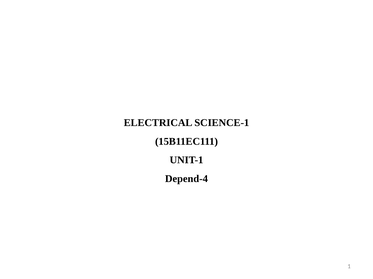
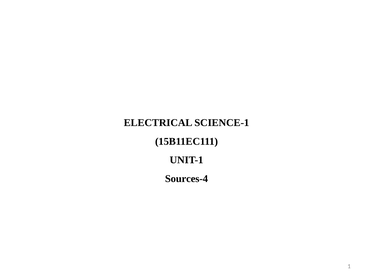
Depend-4: Depend-4 -> Sources-4
